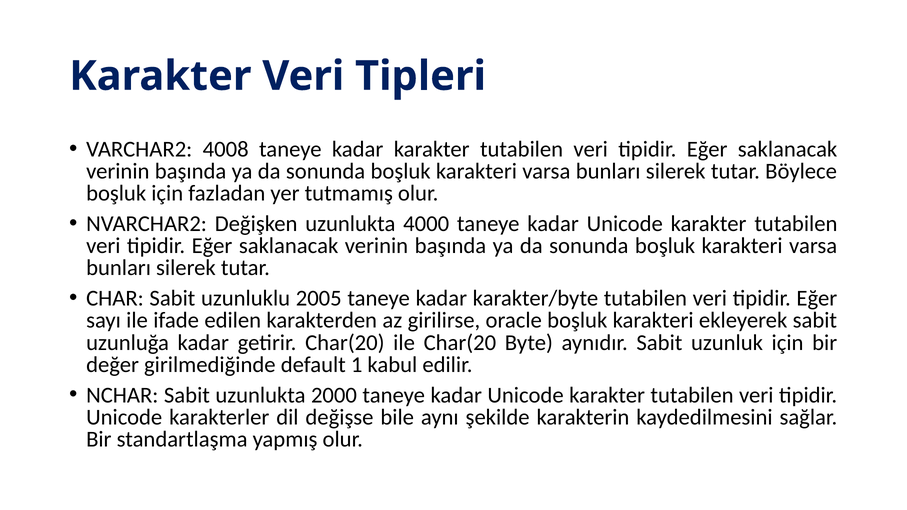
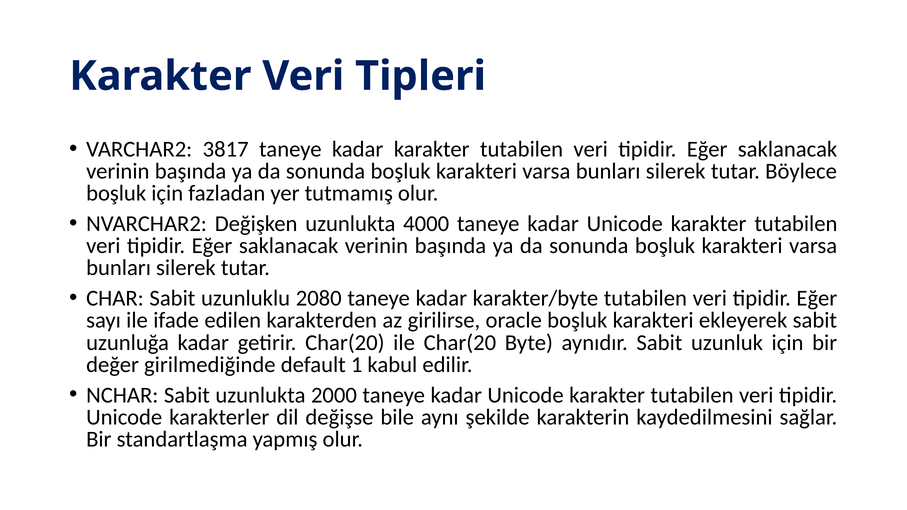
4008: 4008 -> 3817
2005: 2005 -> 2080
